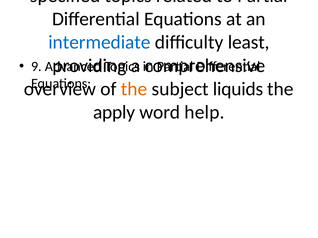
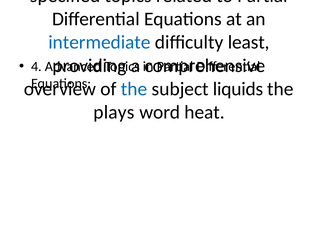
9: 9 -> 4
the at (134, 89) colour: orange -> blue
apply: apply -> plays
help: help -> heat
